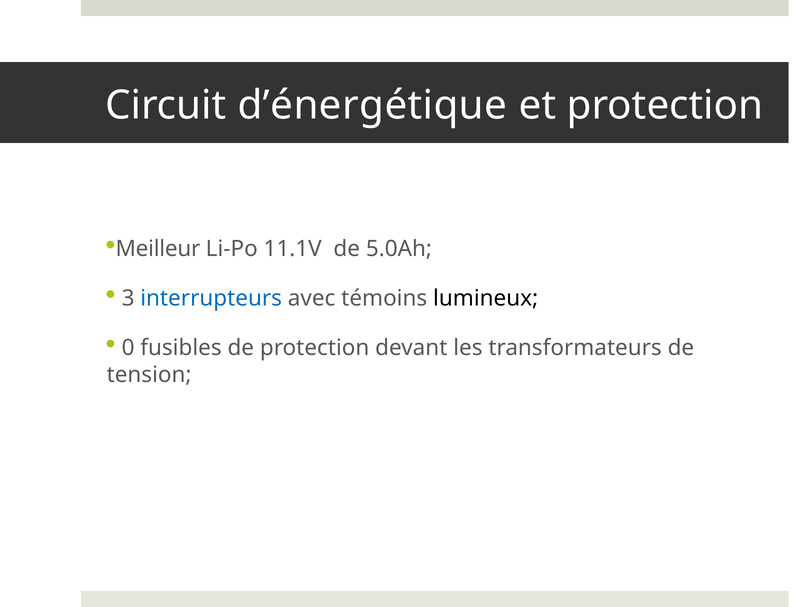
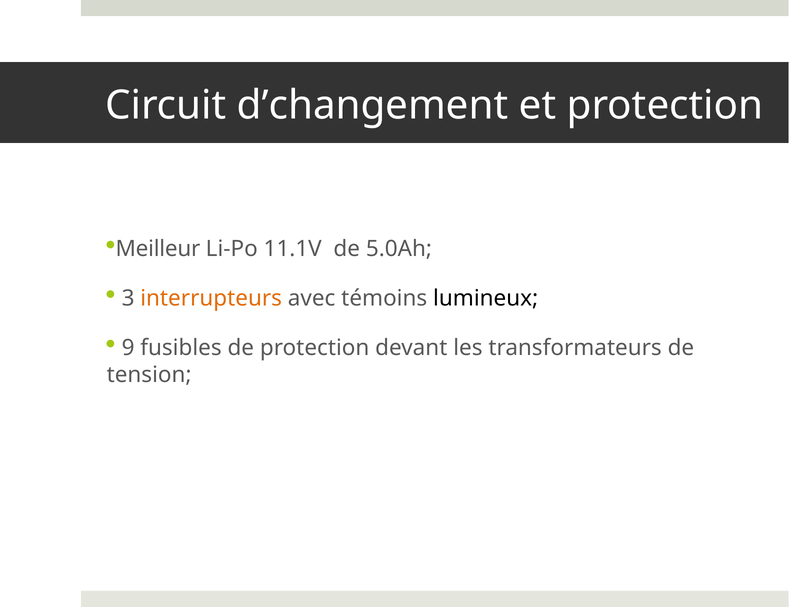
d’énergétique: d’énergétique -> d’changement
interrupteurs colour: blue -> orange
0: 0 -> 9
